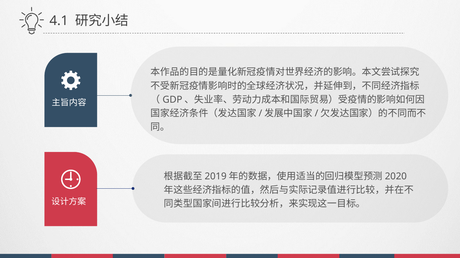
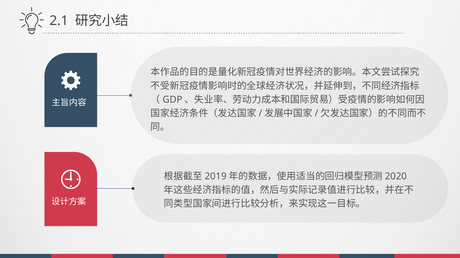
4.1: 4.1 -> 2.1
